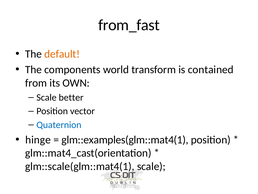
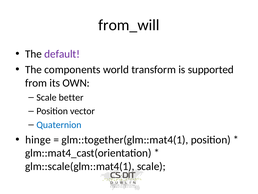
from_fast: from_fast -> from_will
default colour: orange -> purple
contained: contained -> supported
glm::examples(glm::mat4(1: glm::examples(glm::mat4(1 -> glm::together(glm::mat4(1
